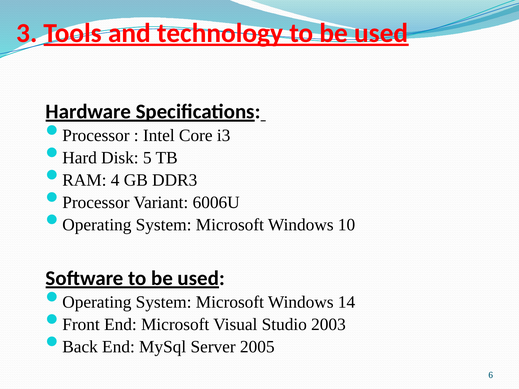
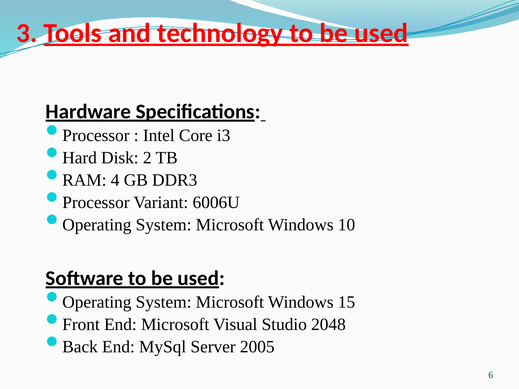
5: 5 -> 2
14: 14 -> 15
2003: 2003 -> 2048
